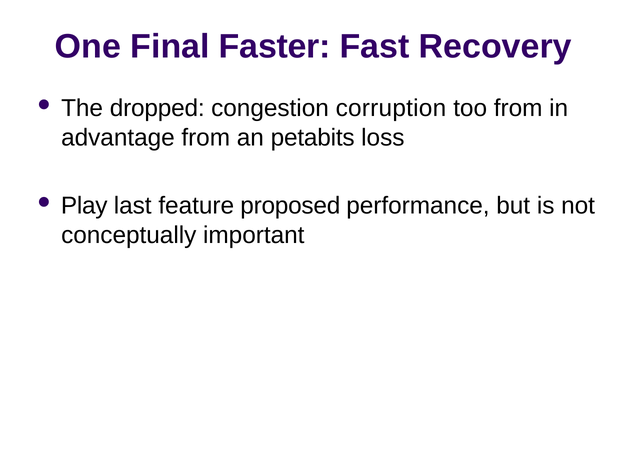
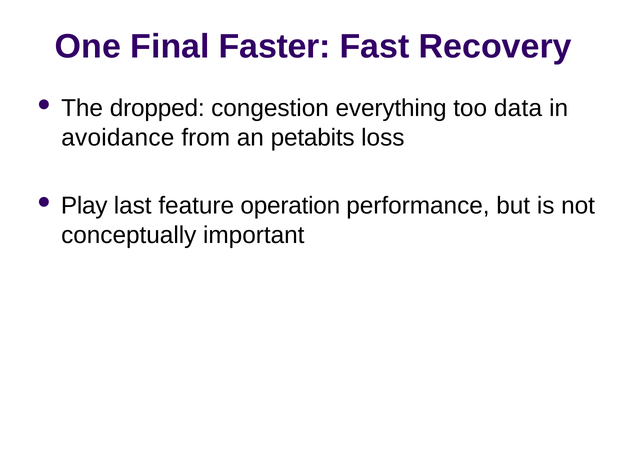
corruption: corruption -> everything
too from: from -> data
advantage: advantage -> avoidance
proposed: proposed -> operation
